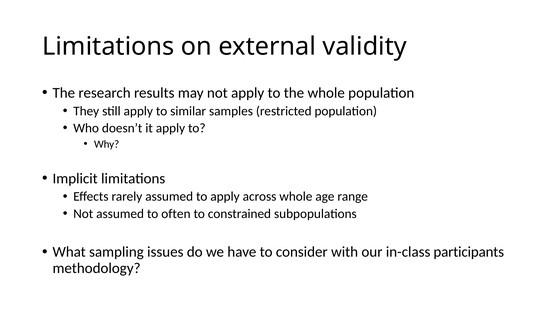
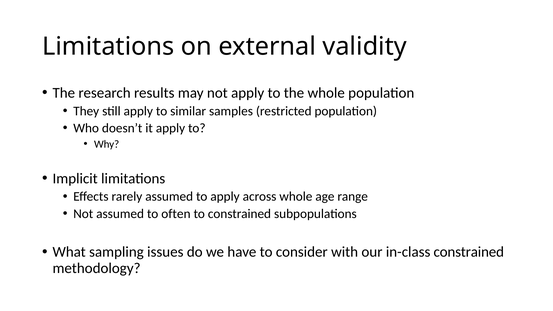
in-class participants: participants -> constrained
